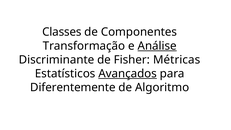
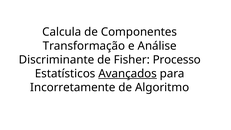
Classes: Classes -> Calcula
Análise underline: present -> none
Métricas: Métricas -> Processo
Diferentemente: Diferentemente -> Incorretamente
